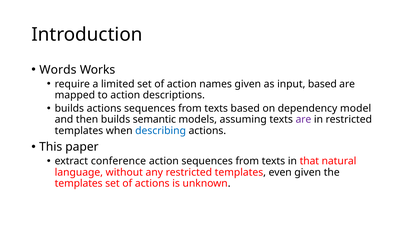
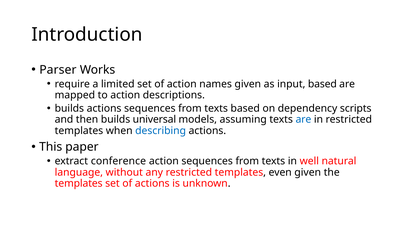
Words: Words -> Parser
model: model -> scripts
semantic: semantic -> universal
are at (303, 120) colour: purple -> blue
that: that -> well
